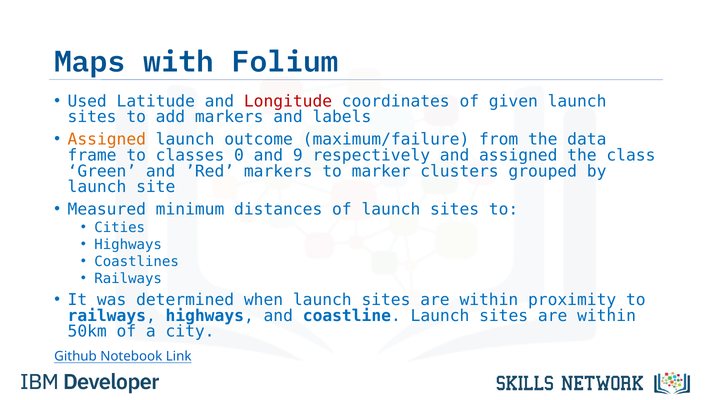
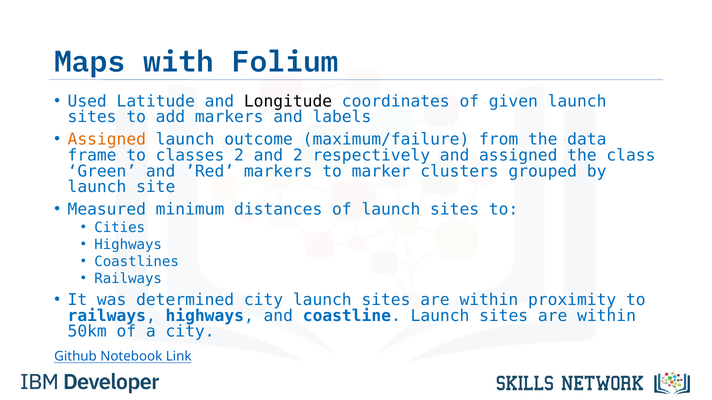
Longitude colour: red -> black
classes 0: 0 -> 2
and 9: 9 -> 2
determined when: when -> city
